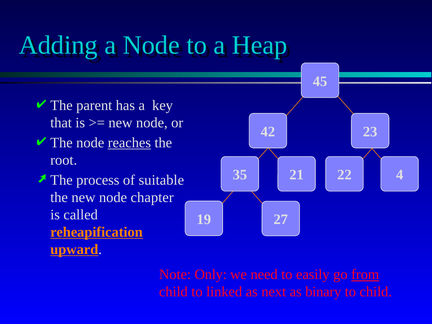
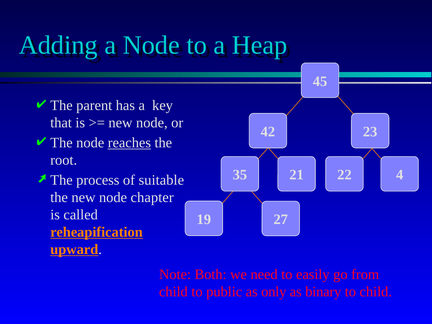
Only: Only -> Both
from underline: present -> none
linked: linked -> public
next: next -> only
